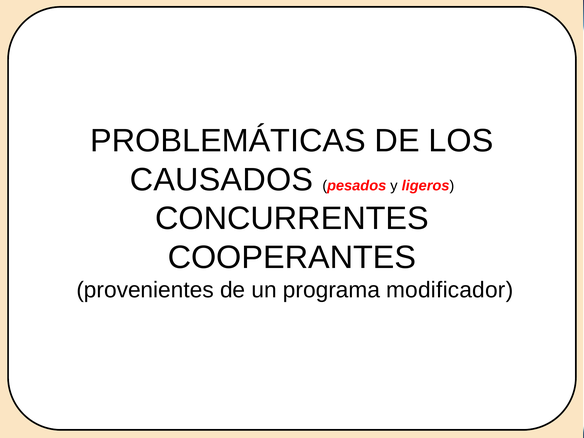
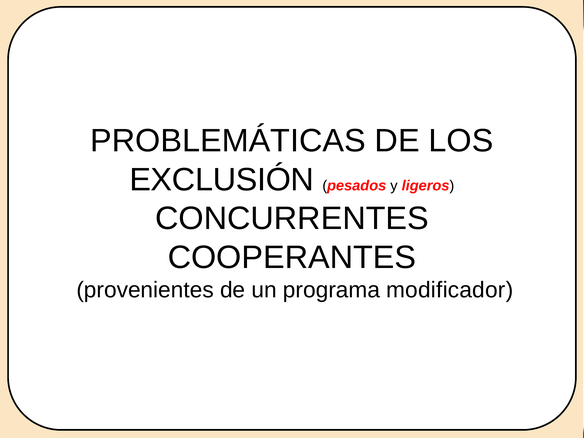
CAUSADOS: CAUSADOS -> EXCLUSIÓN
